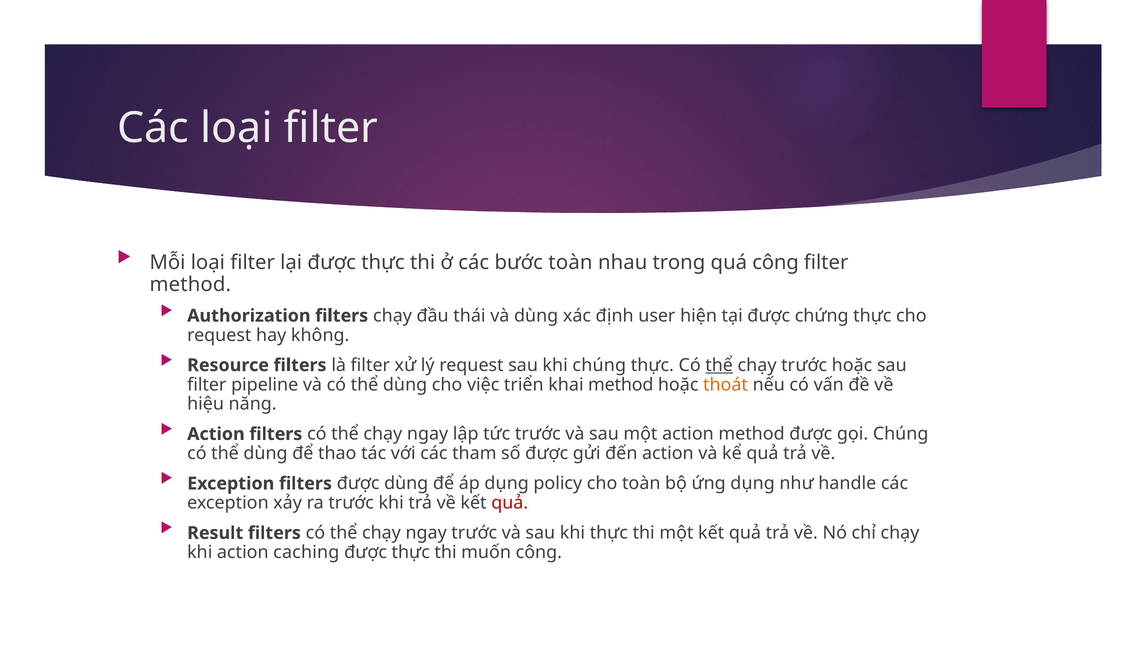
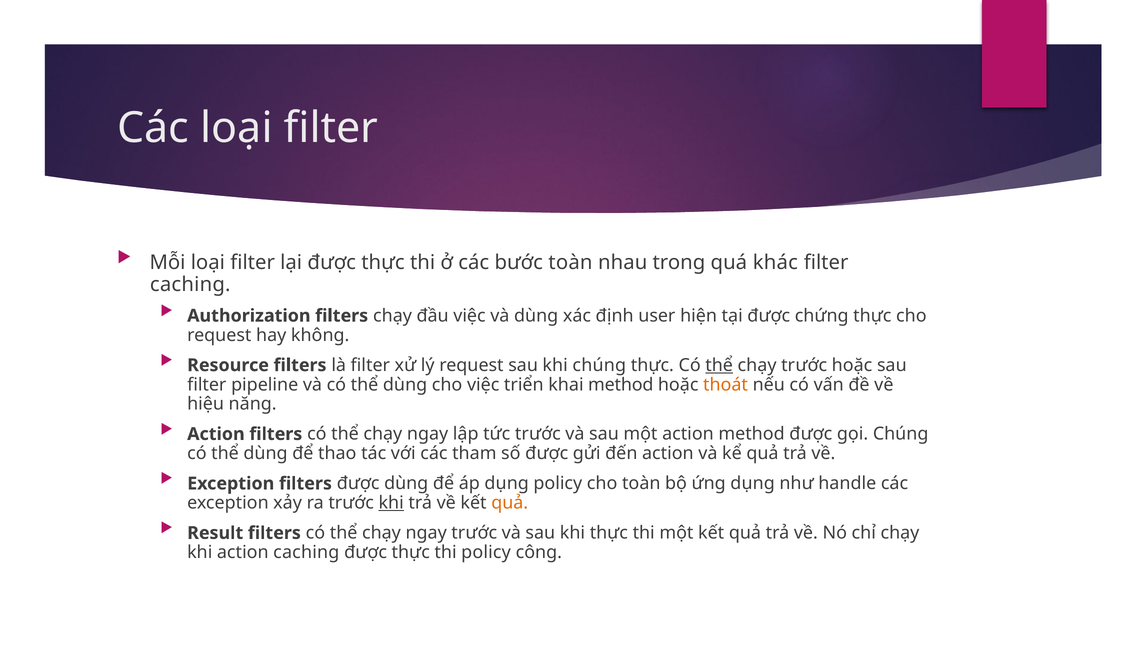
quá công: công -> khác
method at (190, 285): method -> caching
đầu thái: thái -> việc
khi at (391, 503) underline: none -> present
quả at (510, 503) colour: red -> orange
thi muốn: muốn -> policy
